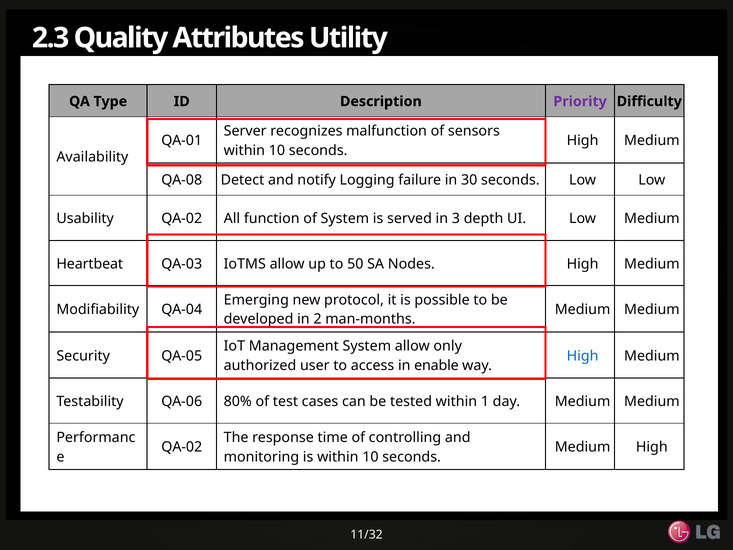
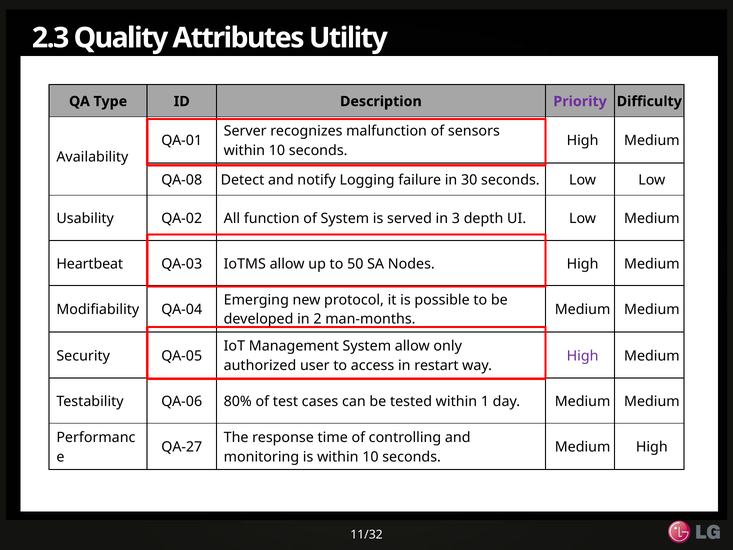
High at (583, 356) colour: blue -> purple
enable: enable -> restart
QA-02 at (182, 447): QA-02 -> QA-27
